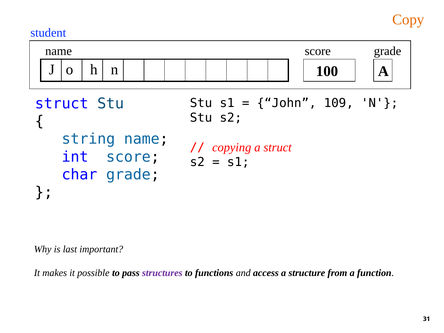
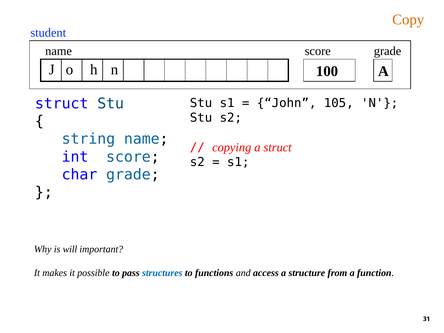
109: 109 -> 105
last: last -> will
structures colour: purple -> blue
